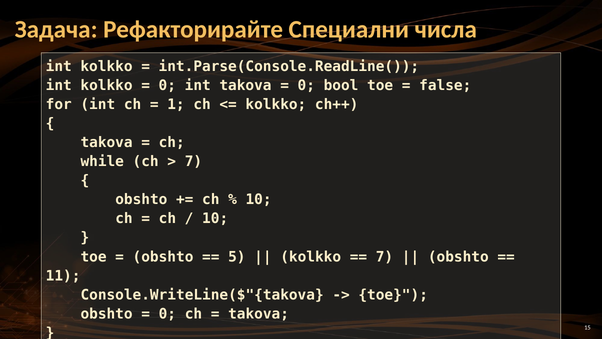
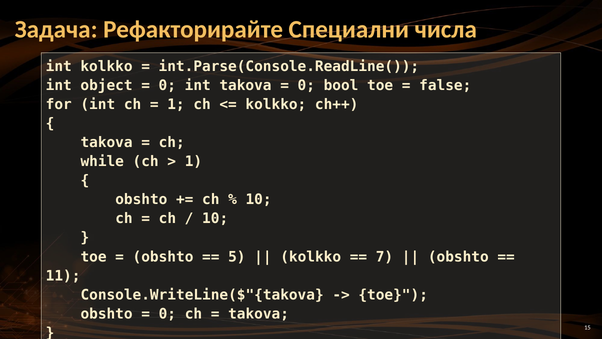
kolkko at (107, 85): kolkko -> object
7 at (193, 161): 7 -> 1
